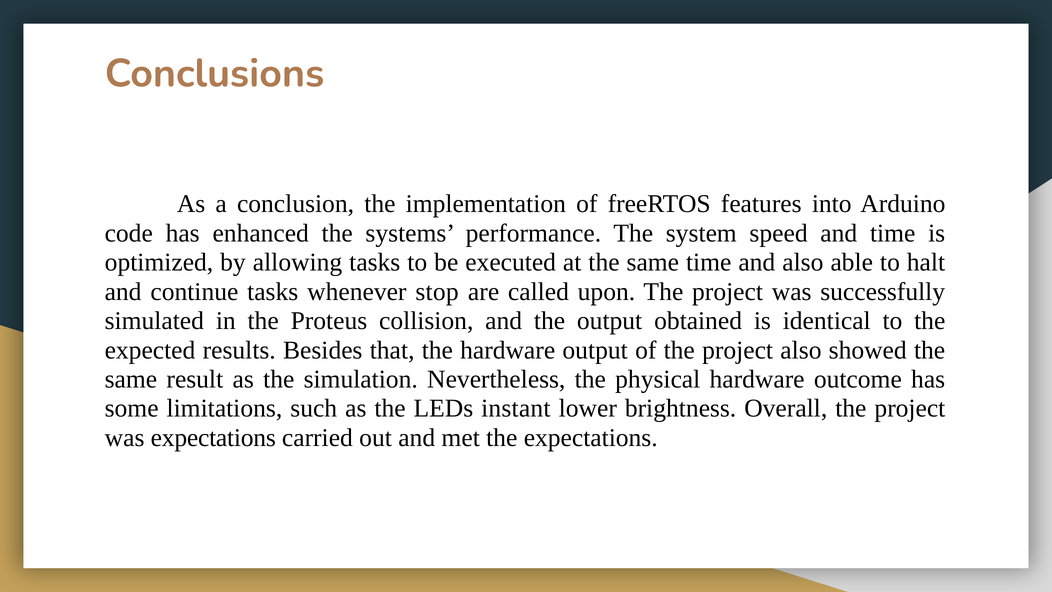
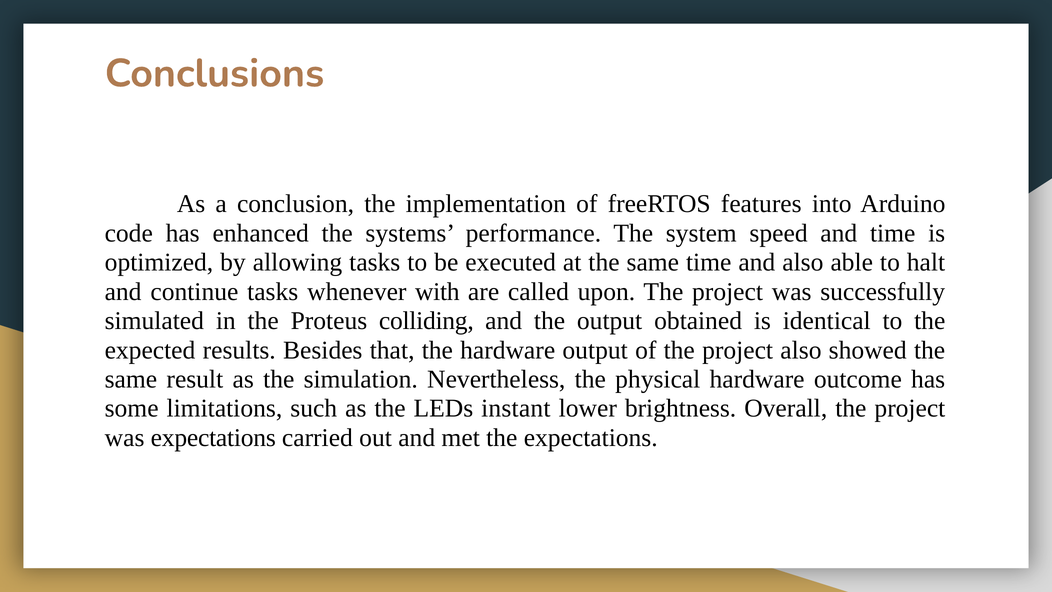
stop: stop -> with
collision: collision -> colliding
